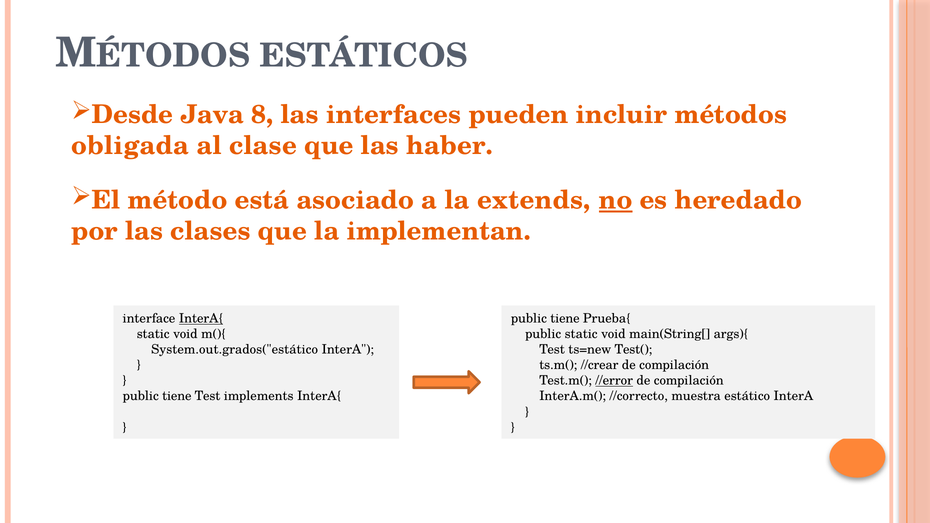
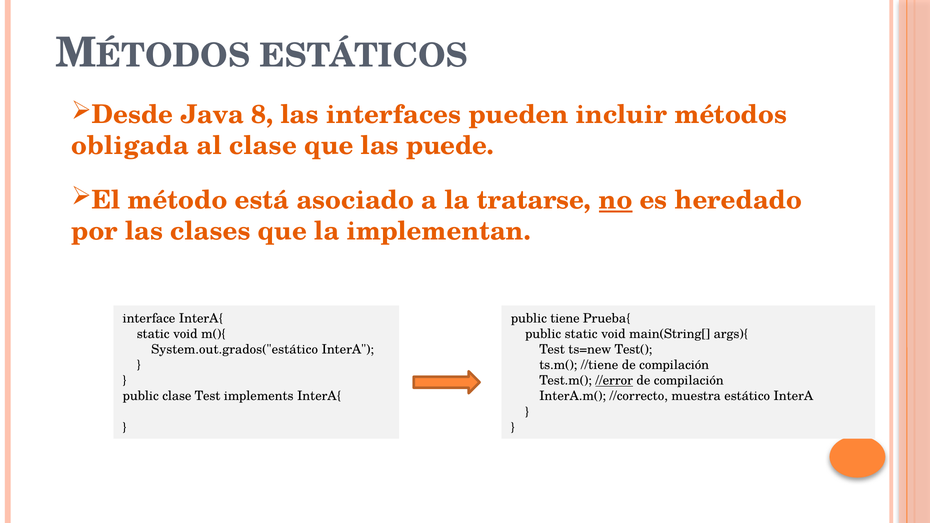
haber: haber -> puede
extends: extends -> tratarse
InterA{ at (201, 319) underline: present -> none
//crear: //crear -> //tiene
tiene at (177, 396): tiene -> clase
